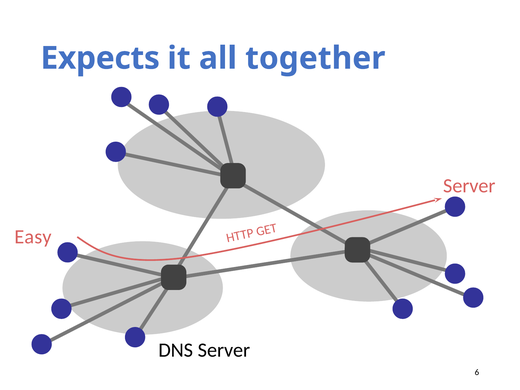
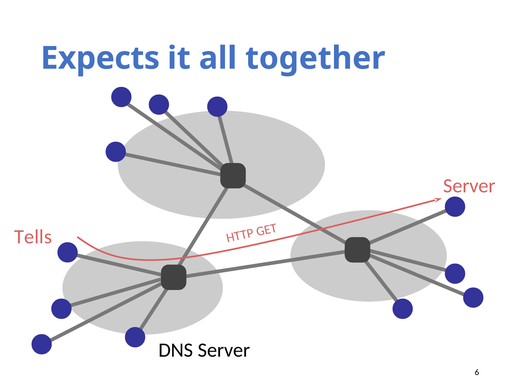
Easy: Easy -> Tells
